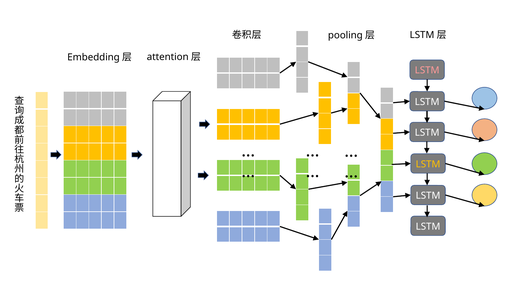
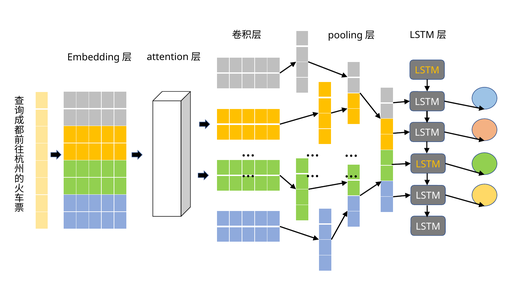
LSTM at (427, 70) colour: pink -> yellow
